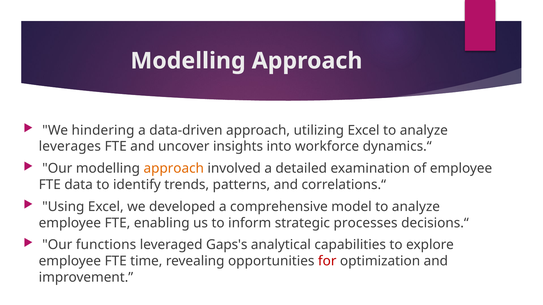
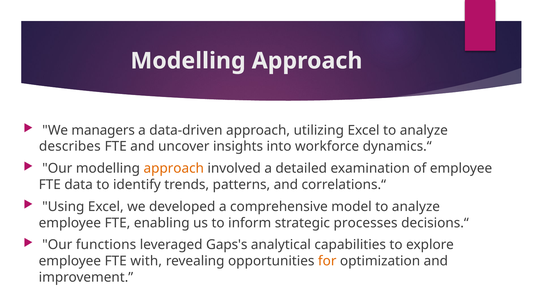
hindering: hindering -> managers
leverages: leverages -> describes
time: time -> with
for colour: red -> orange
